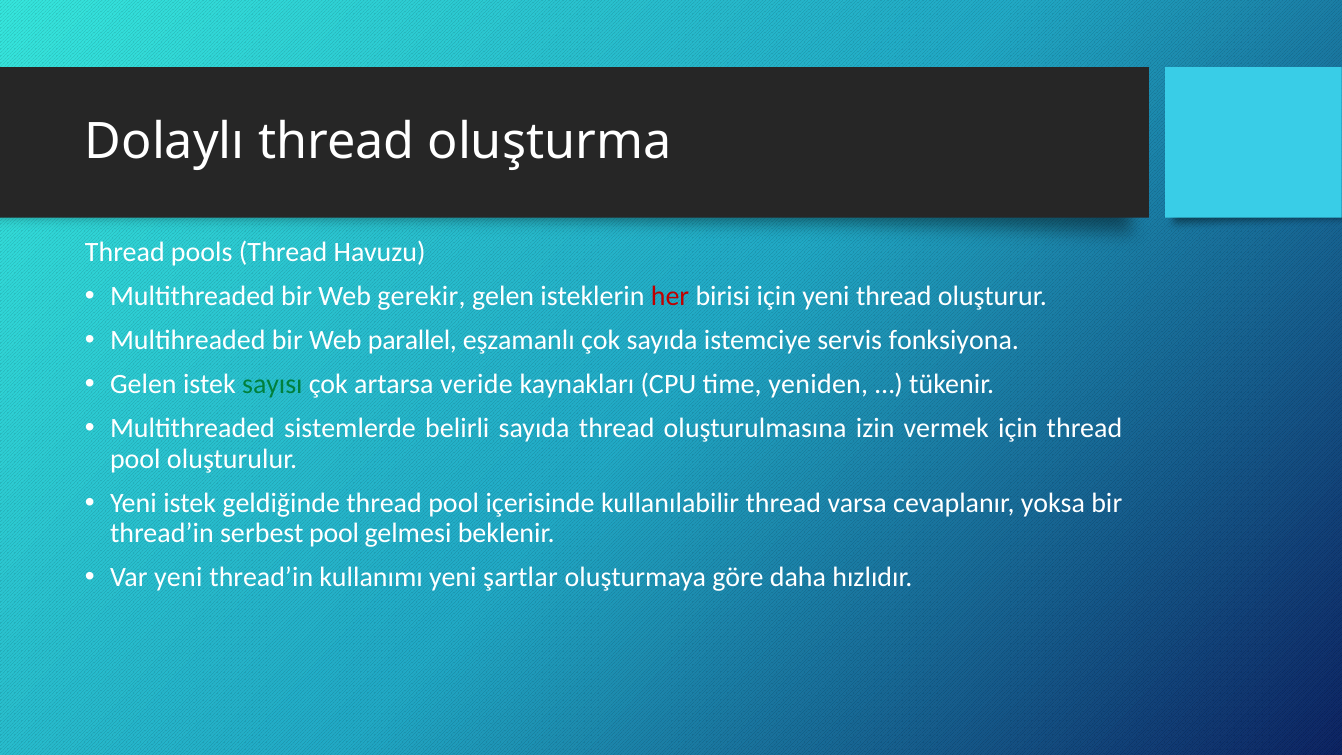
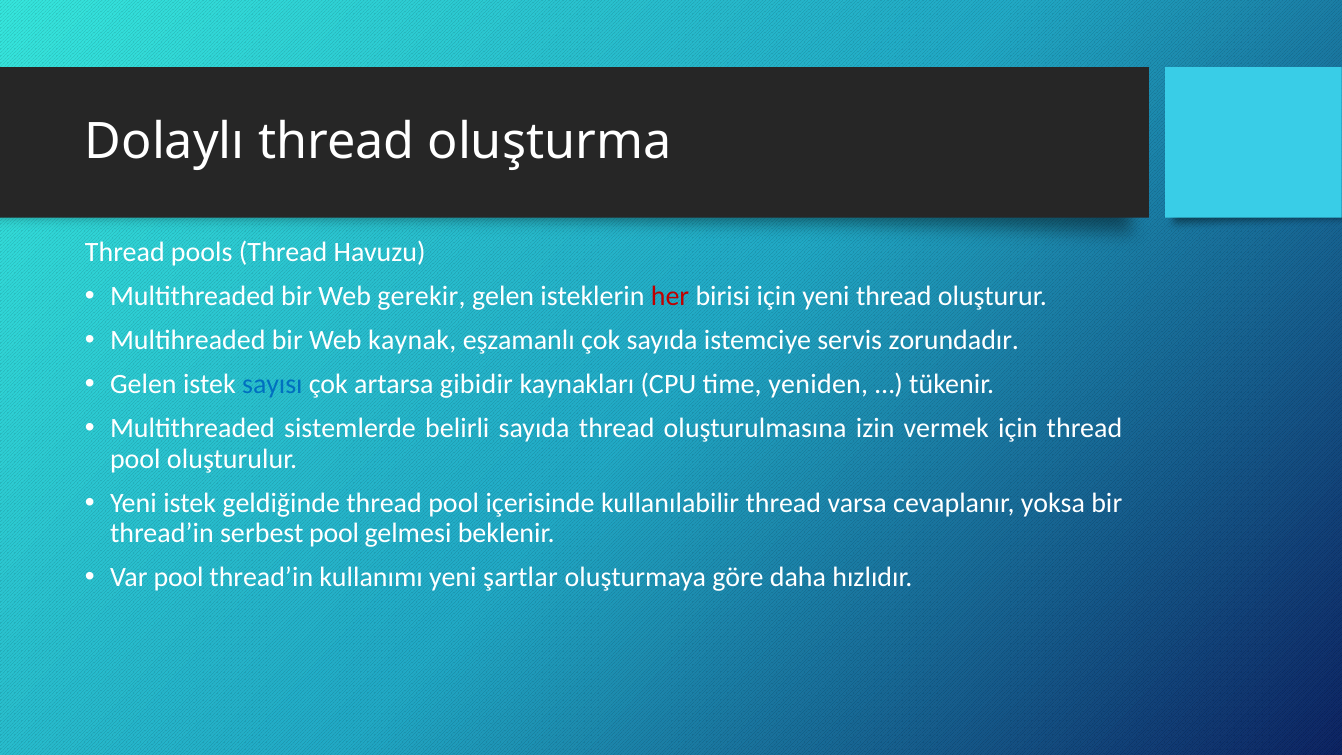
parallel: parallel -> kaynak
fonksiyona: fonksiyona -> zorundadır
sayısı colour: green -> blue
veride: veride -> gibidir
Var yeni: yeni -> pool
